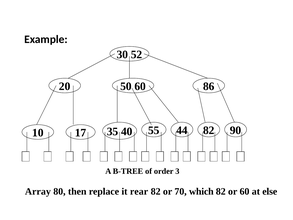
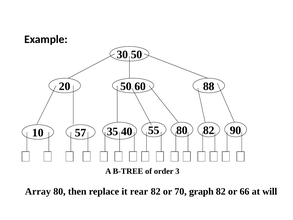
30 52: 52 -> 50
86: 86 -> 88
17: 17 -> 57
55 44: 44 -> 80
which: which -> graph
or 60: 60 -> 66
else: else -> will
